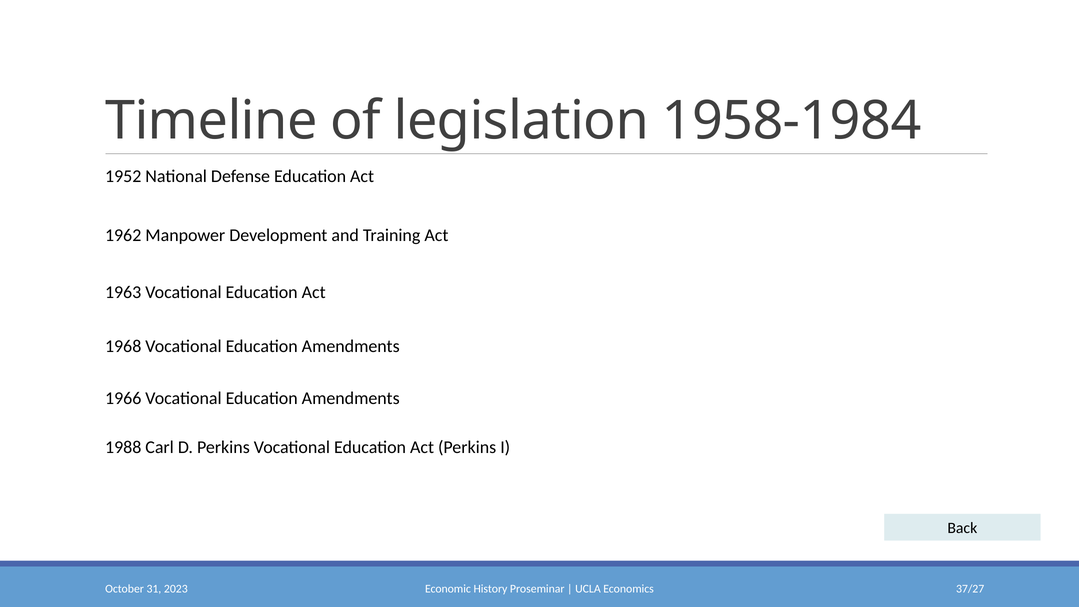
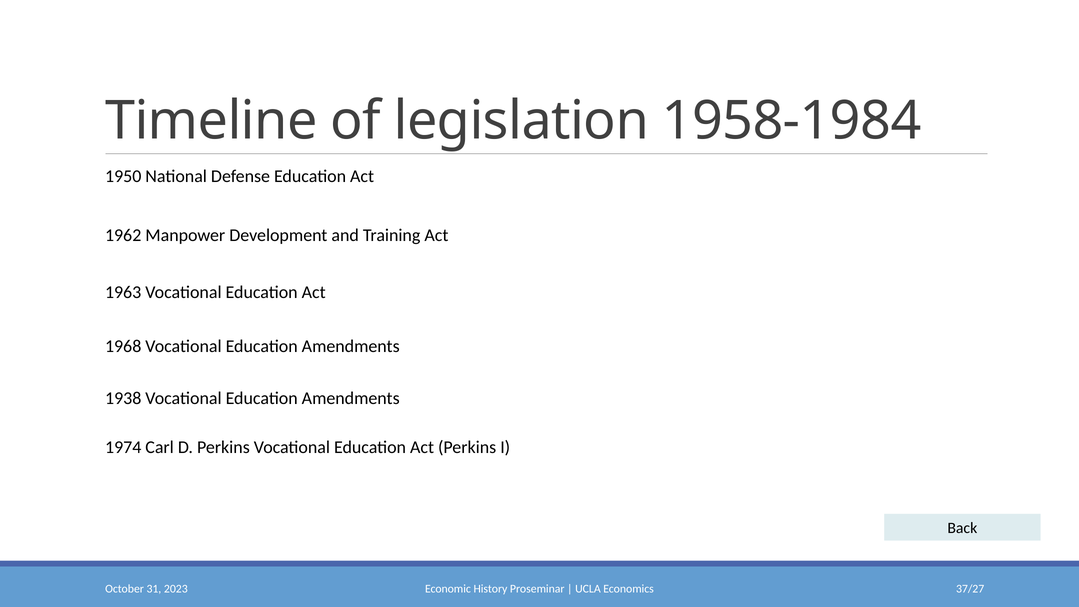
1952: 1952 -> 1950
1966: 1966 -> 1938
1988: 1988 -> 1974
